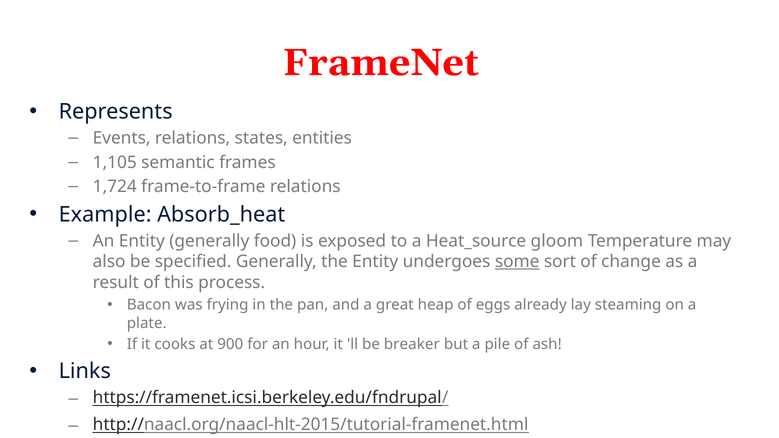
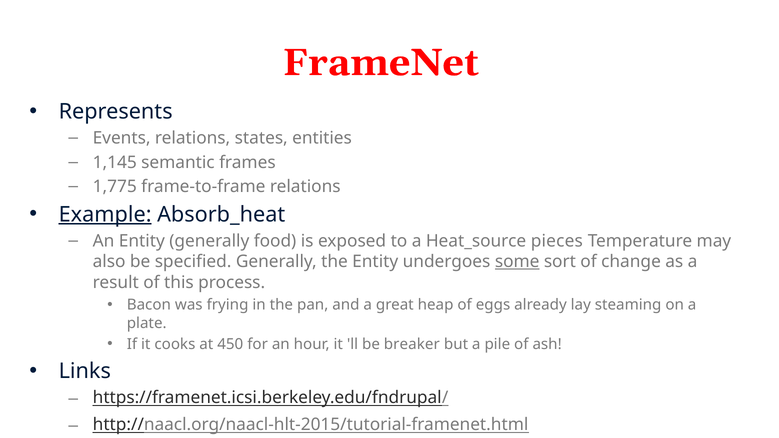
1,105: 1,105 -> 1,145
1,724: 1,724 -> 1,775
Example underline: none -> present
gloom: gloom -> pieces
900: 900 -> 450
